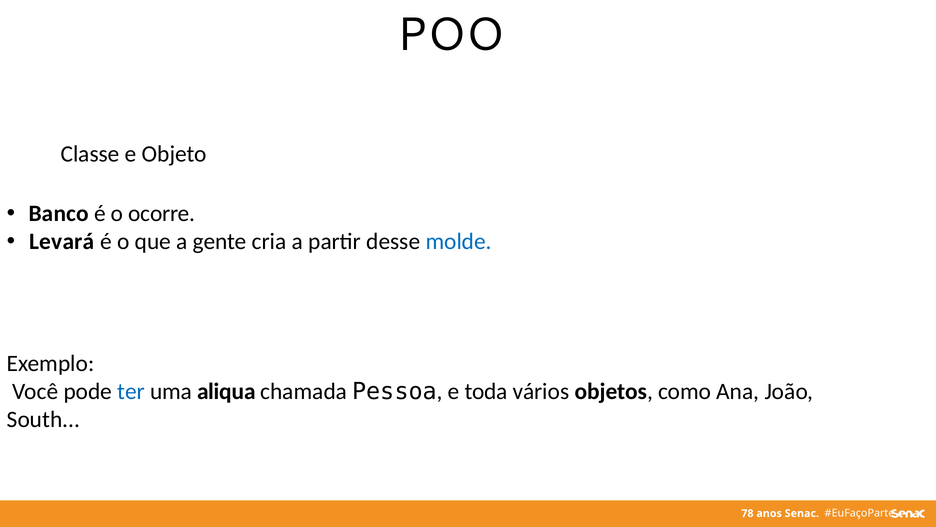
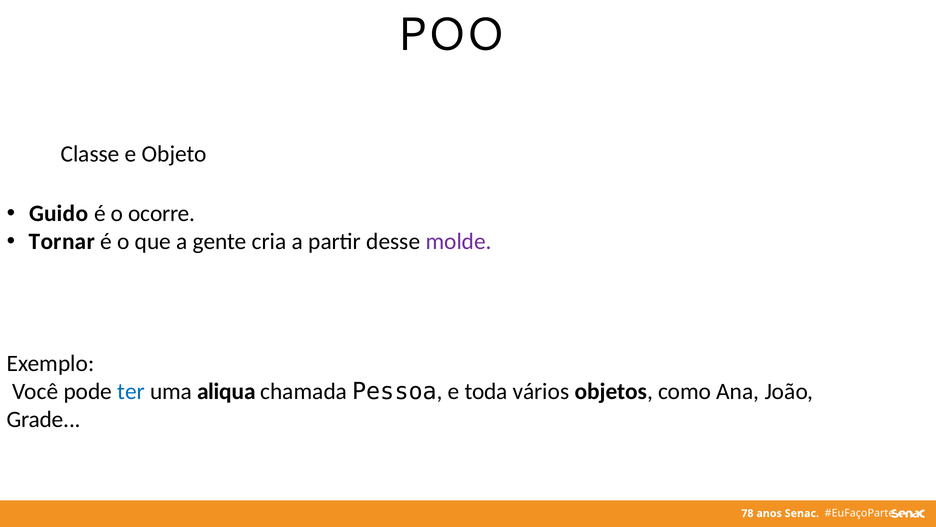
Banco: Banco -> Guido
Levará: Levará -> Tornar
molde colour: blue -> purple
South: South -> Grade
